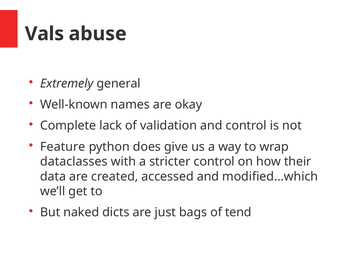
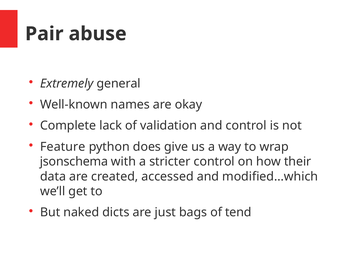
Vals: Vals -> Pair
dataclasses: dataclasses -> jsonschema
